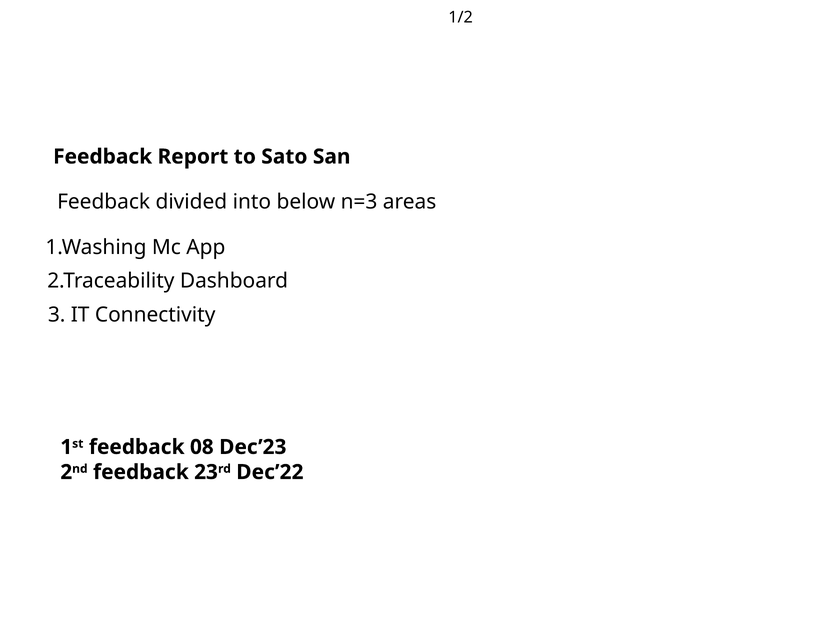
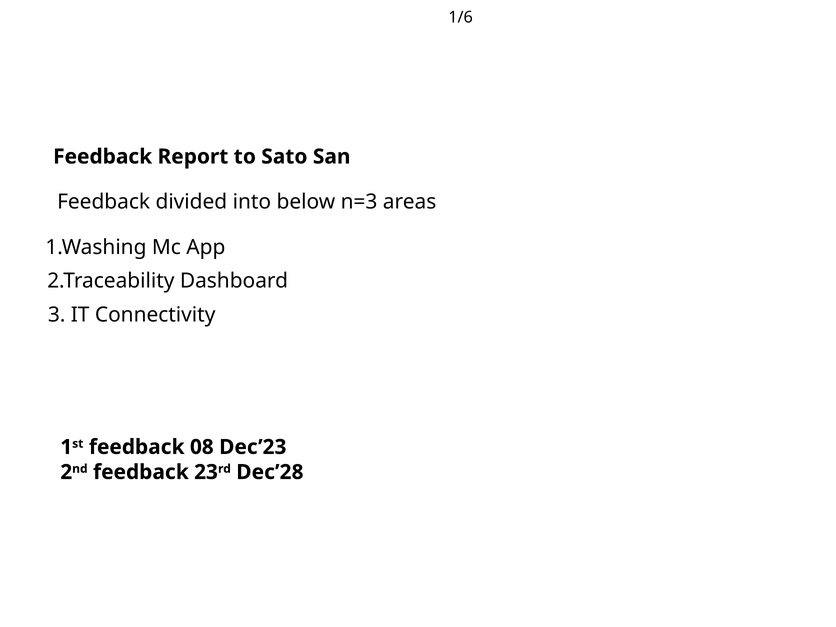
1/2: 1/2 -> 1/6
Dec’22: Dec’22 -> Dec’28
